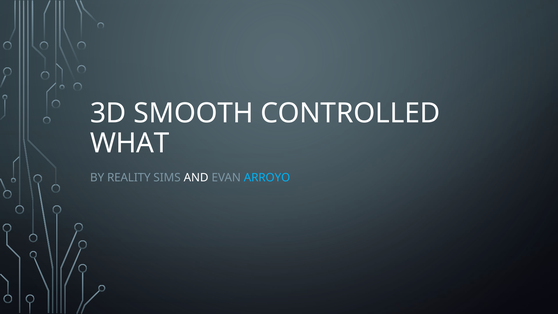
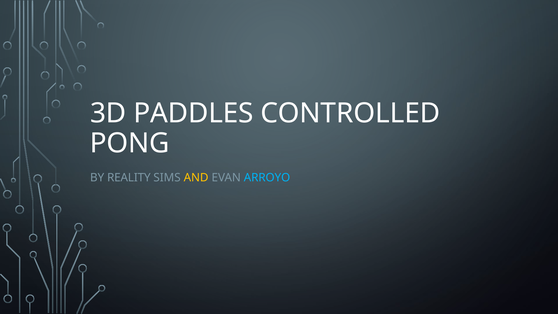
SMOOTH: SMOOTH -> PADDLES
WHAT: WHAT -> PONG
AND colour: white -> yellow
